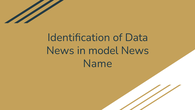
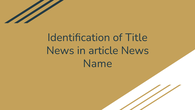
Data: Data -> Title
model: model -> article
